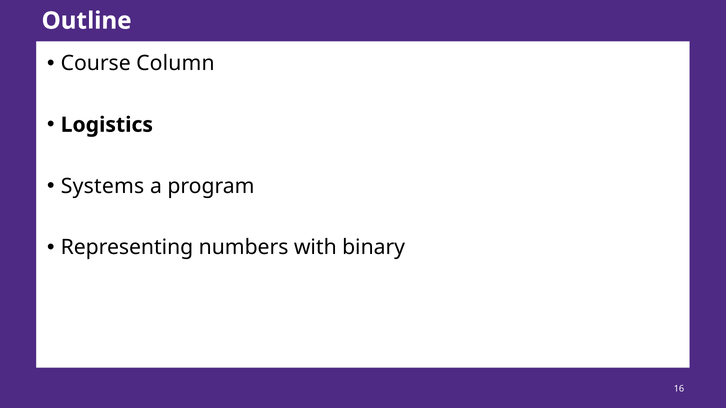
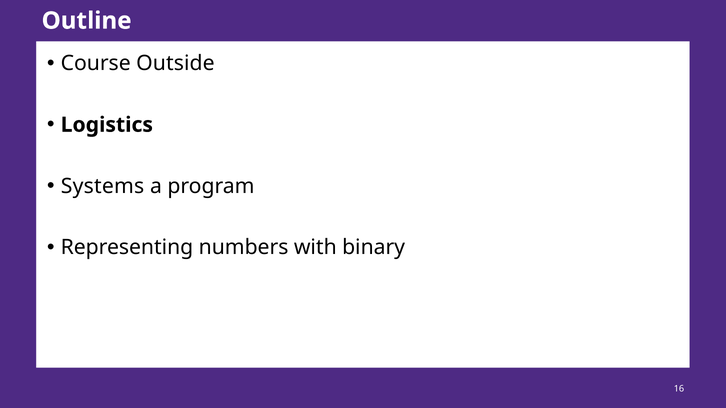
Column: Column -> Outside
